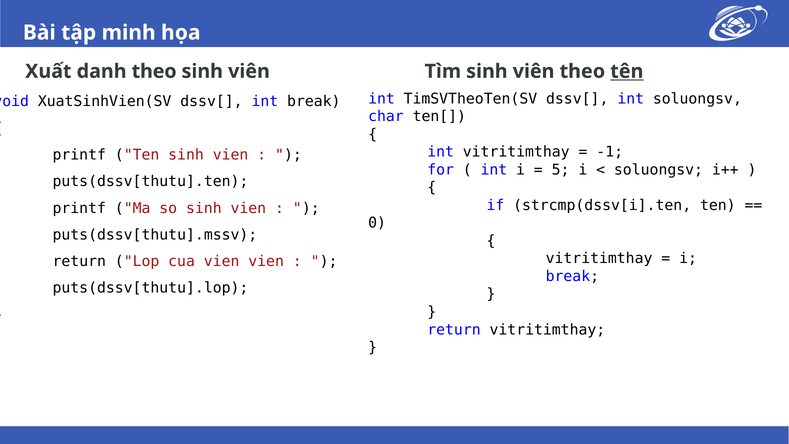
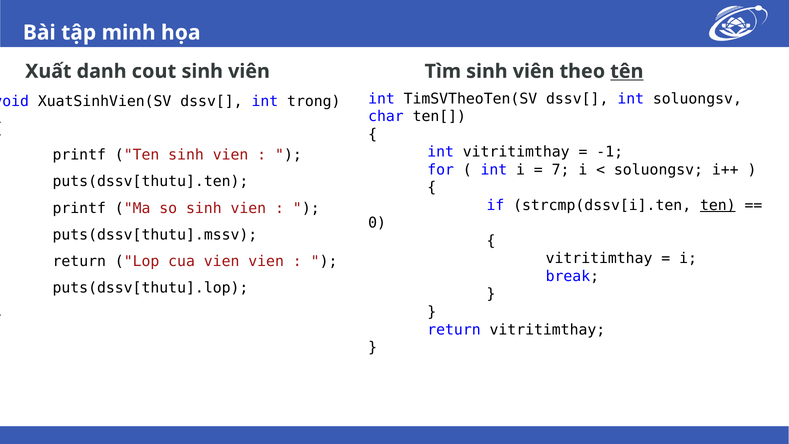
danh theo: theo -> cout
int break: break -> trong
5: 5 -> 7
ten at (718, 205) underline: none -> present
